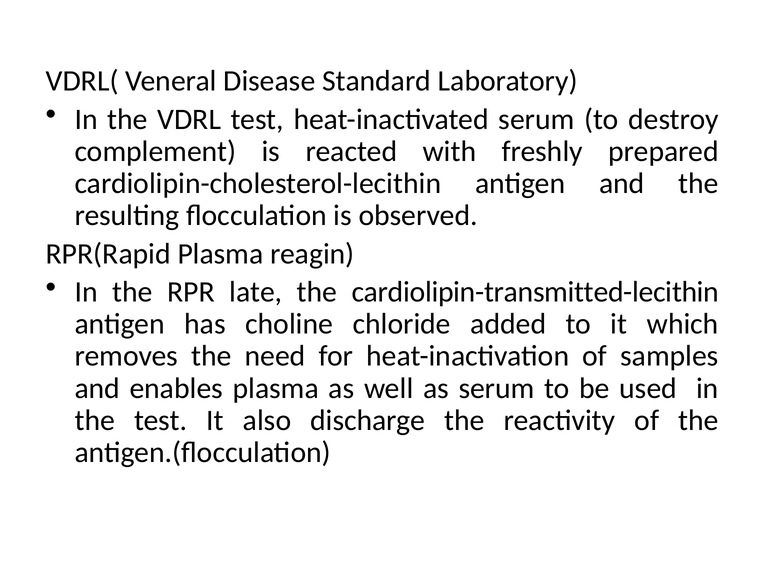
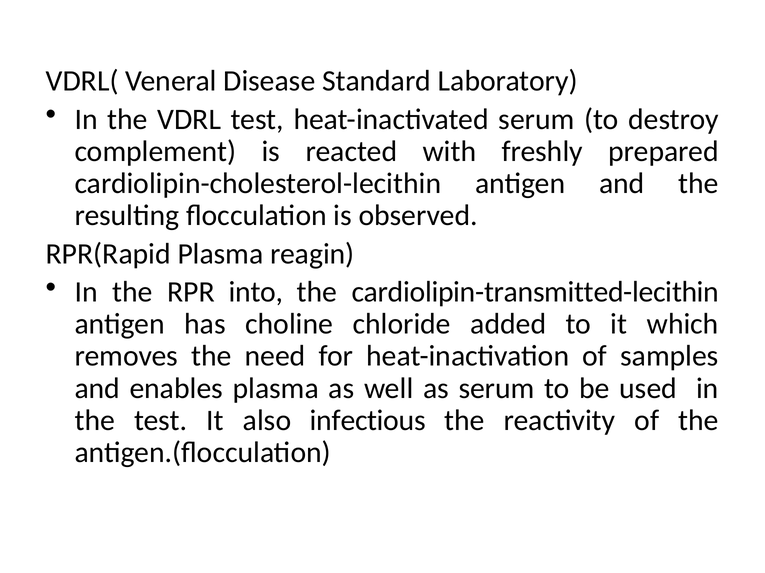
late: late -> into
discharge: discharge -> infectious
